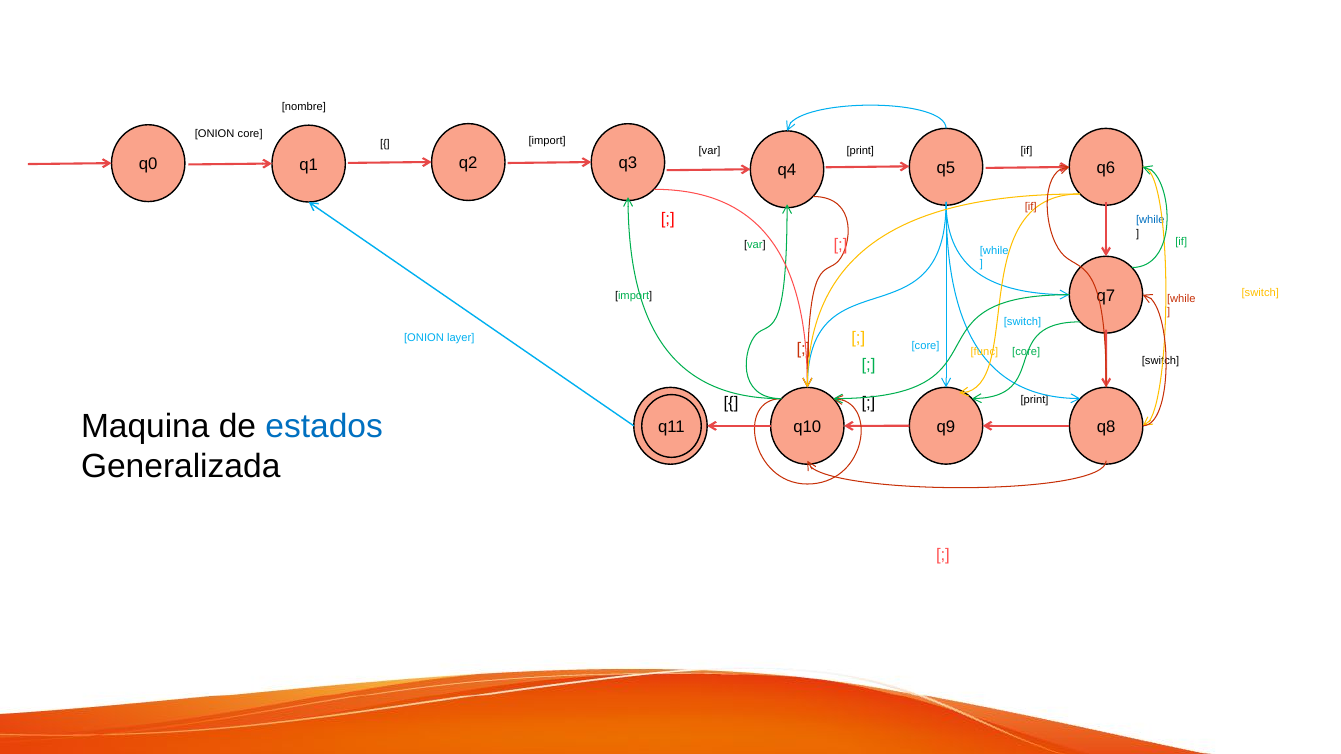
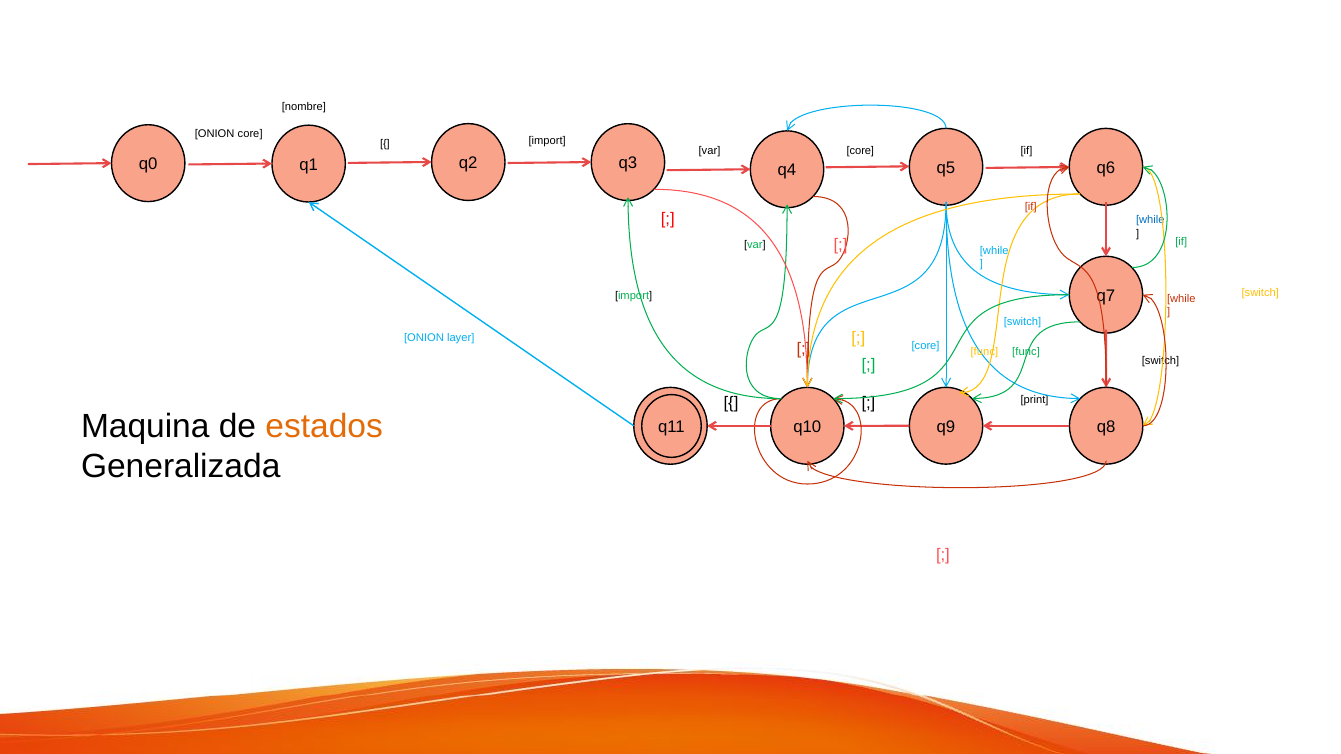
var print: print -> core
core at (1026, 352): core -> func
estados colour: blue -> orange
